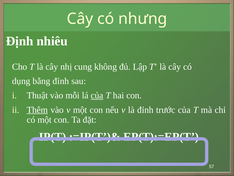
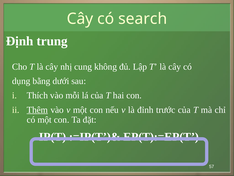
nhưng: nhưng -> search
nhiêu: nhiêu -> trung
bằng đỉnh: đỉnh -> dưới
Thuật: Thuật -> Thích
của at (97, 95) underline: present -> none
